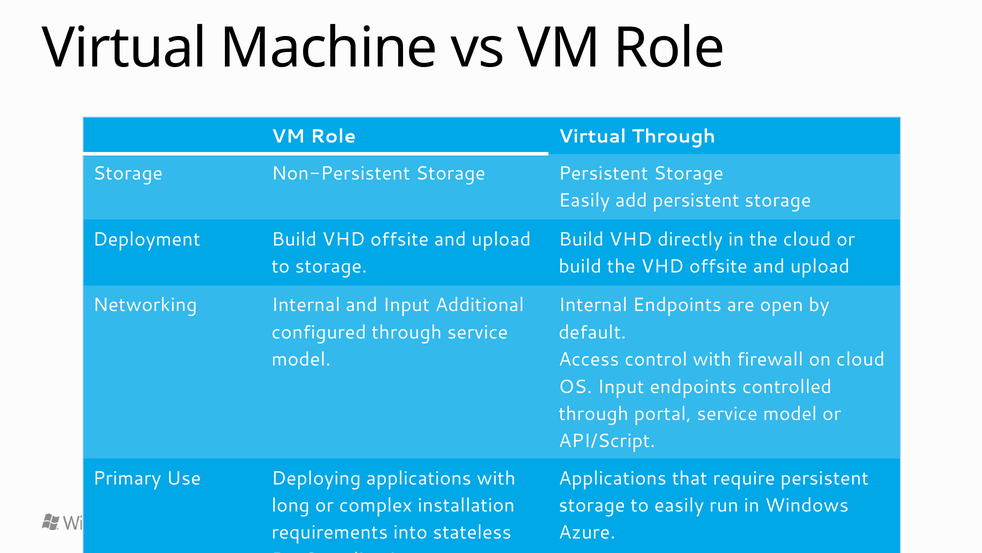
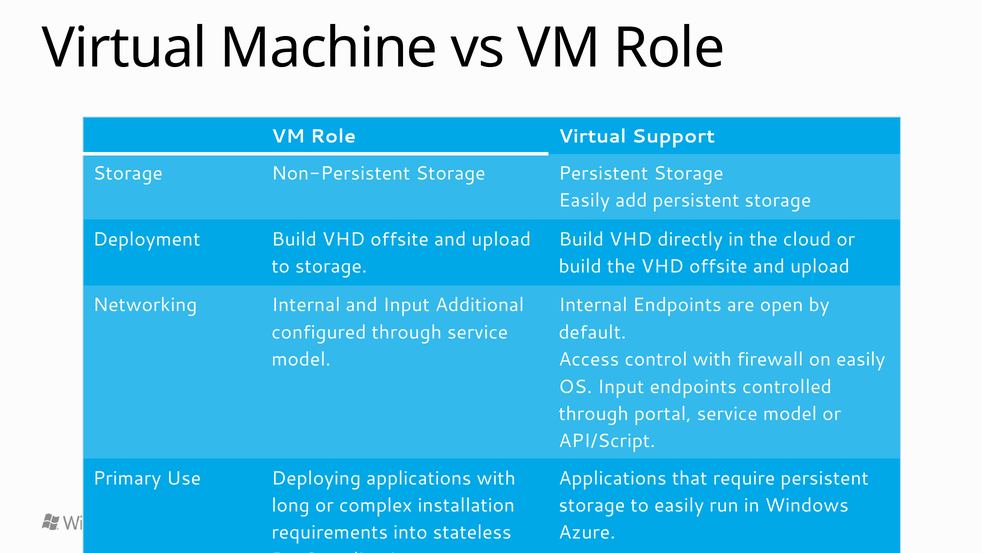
Virtual Through: Through -> Support
on cloud: cloud -> easily
